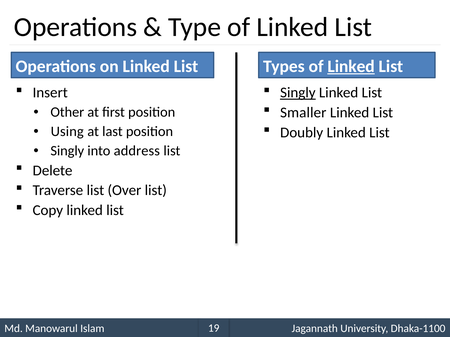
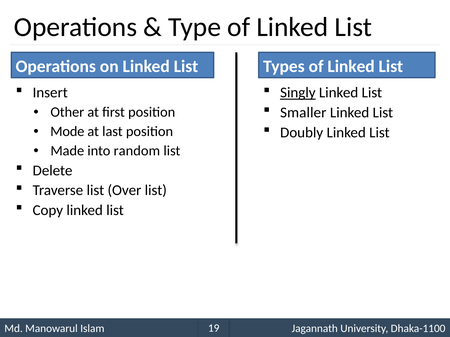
Linked at (351, 66) underline: present -> none
Using: Using -> Mode
Singly at (67, 151): Singly -> Made
address: address -> random
